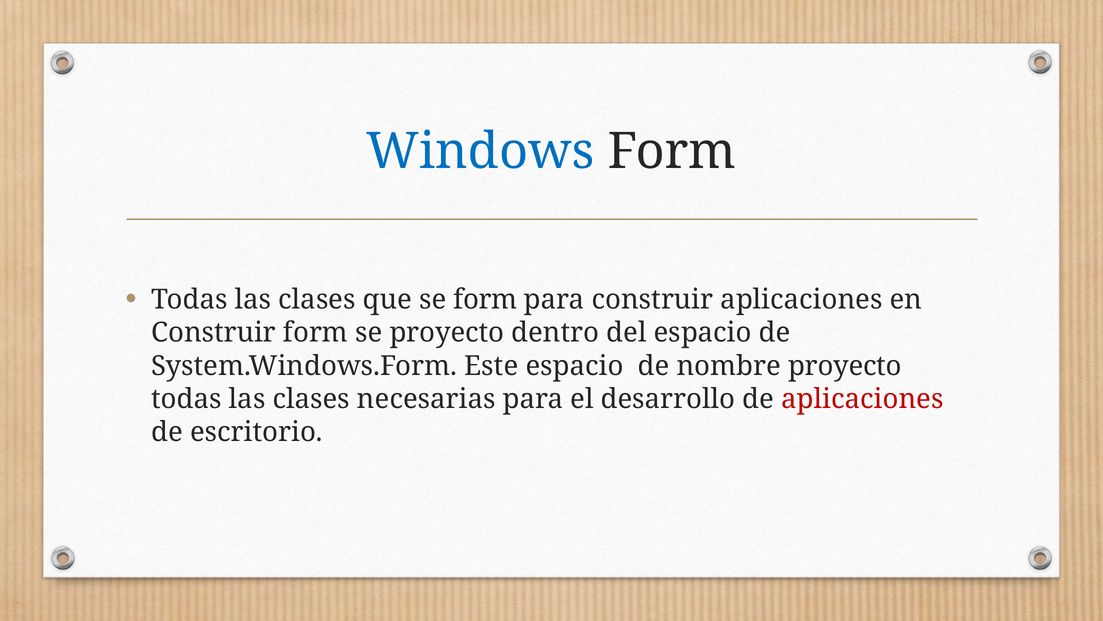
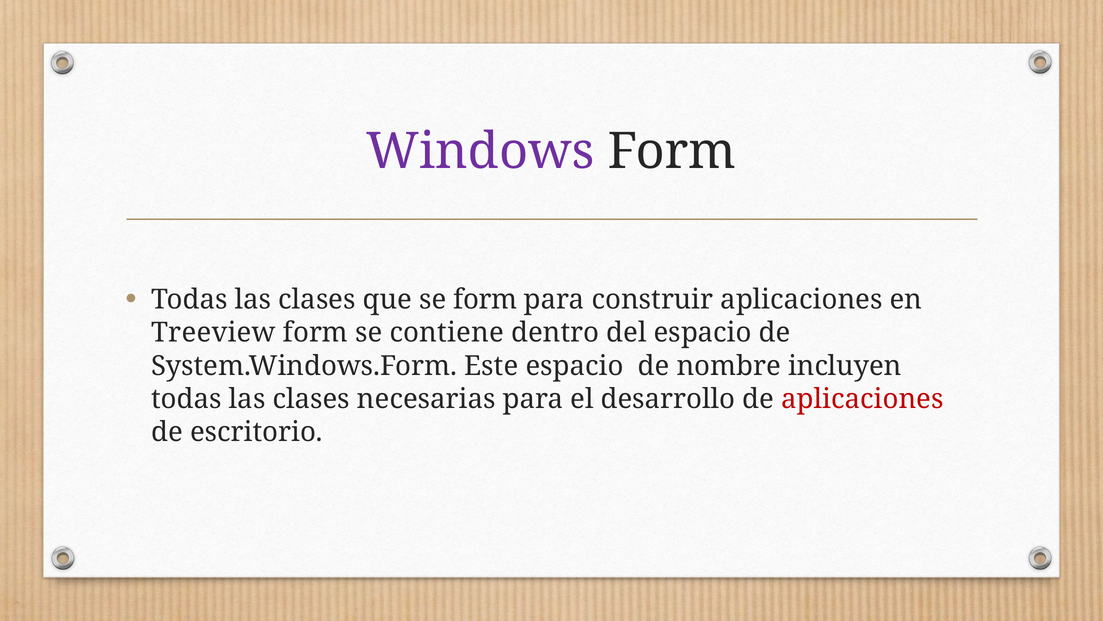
Windows colour: blue -> purple
Construir at (214, 333): Construir -> Treeview
se proyecto: proyecto -> contiene
nombre proyecto: proyecto -> incluyen
